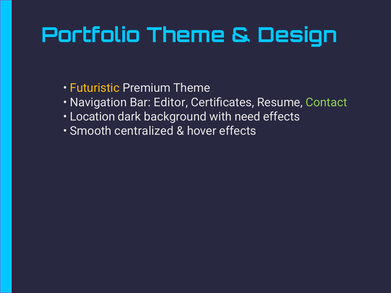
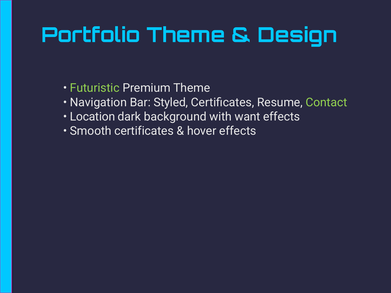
Futuristic colour: yellow -> light green
Editor: Editor -> Styled
need: need -> want
Smooth centralized: centralized -> certificates
